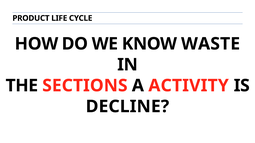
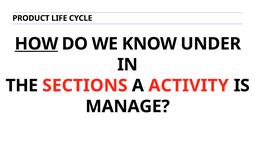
HOW underline: none -> present
WASTE: WASTE -> UNDER
DECLINE: DECLINE -> MANAGE
